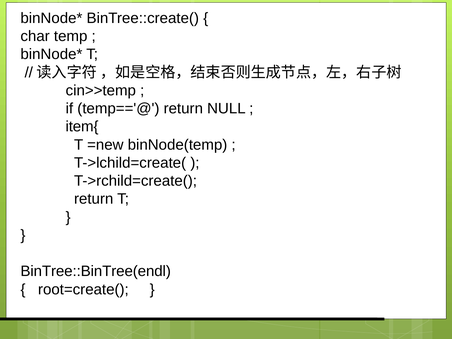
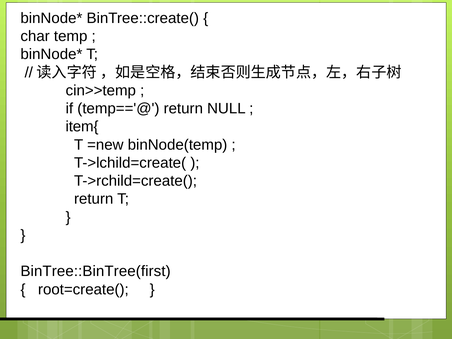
BinTree::BinTree(endl: BinTree::BinTree(endl -> BinTree::BinTree(first
